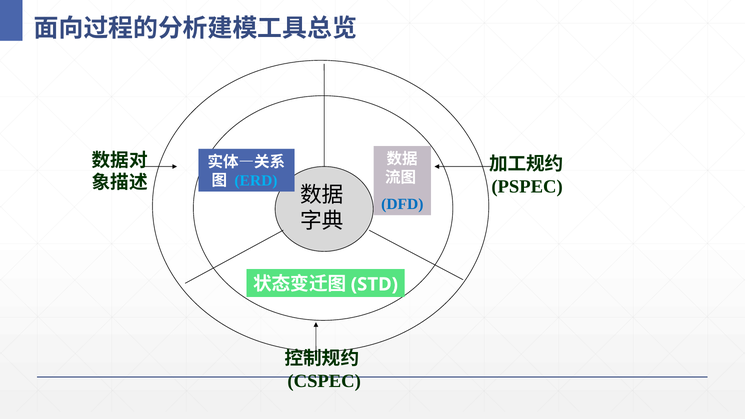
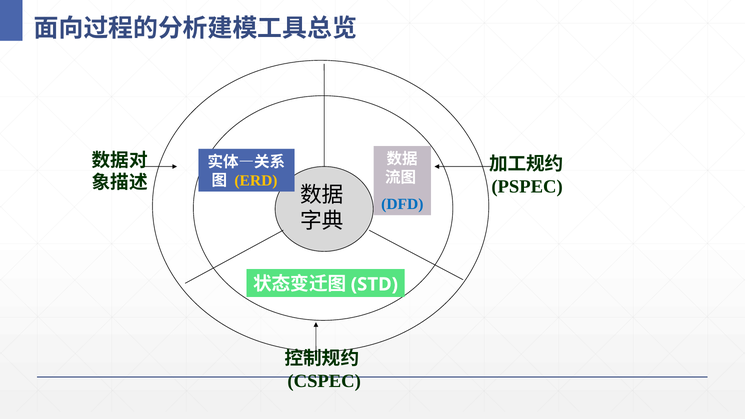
ERD colour: light blue -> yellow
